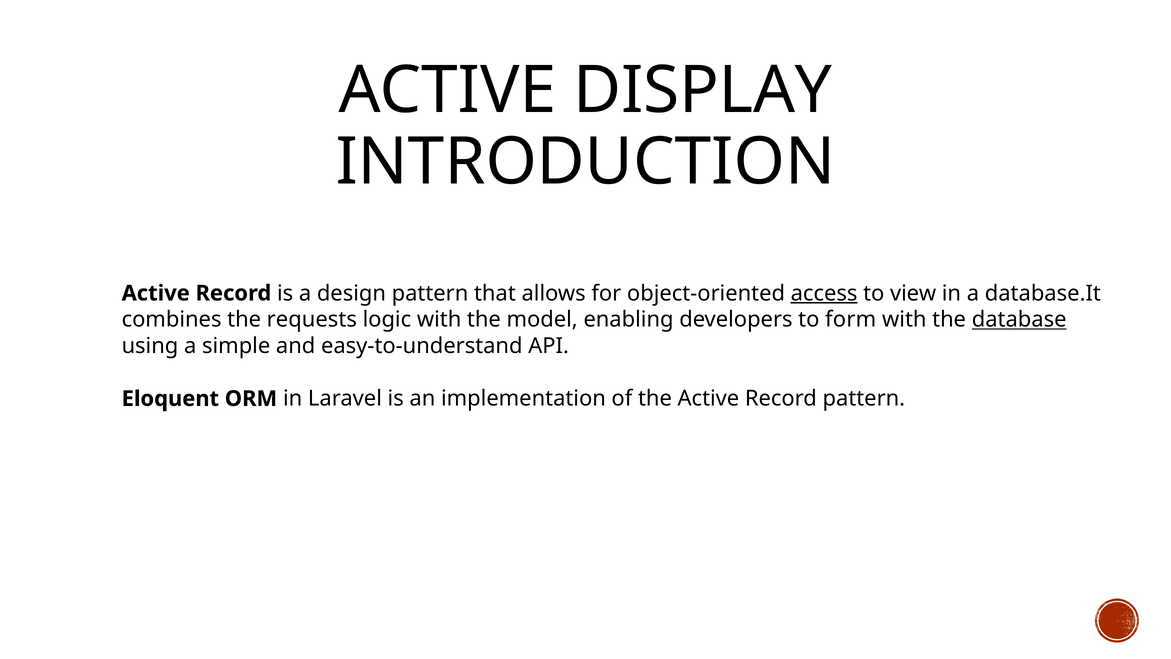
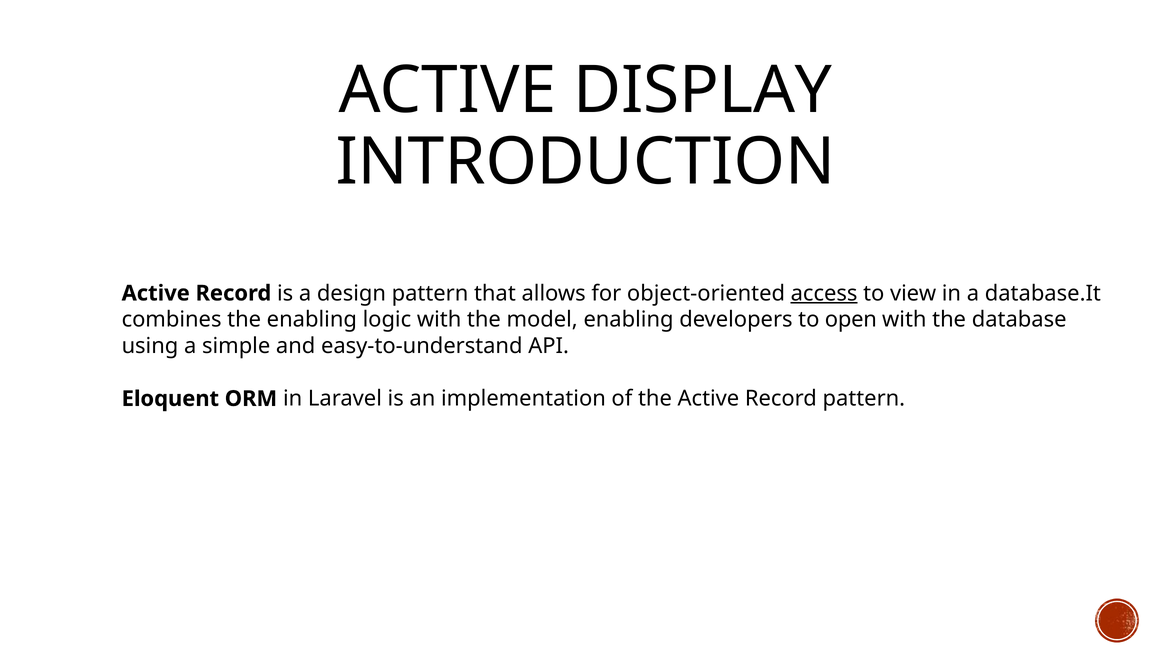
the requests: requests -> enabling
form: form -> open
database underline: present -> none
